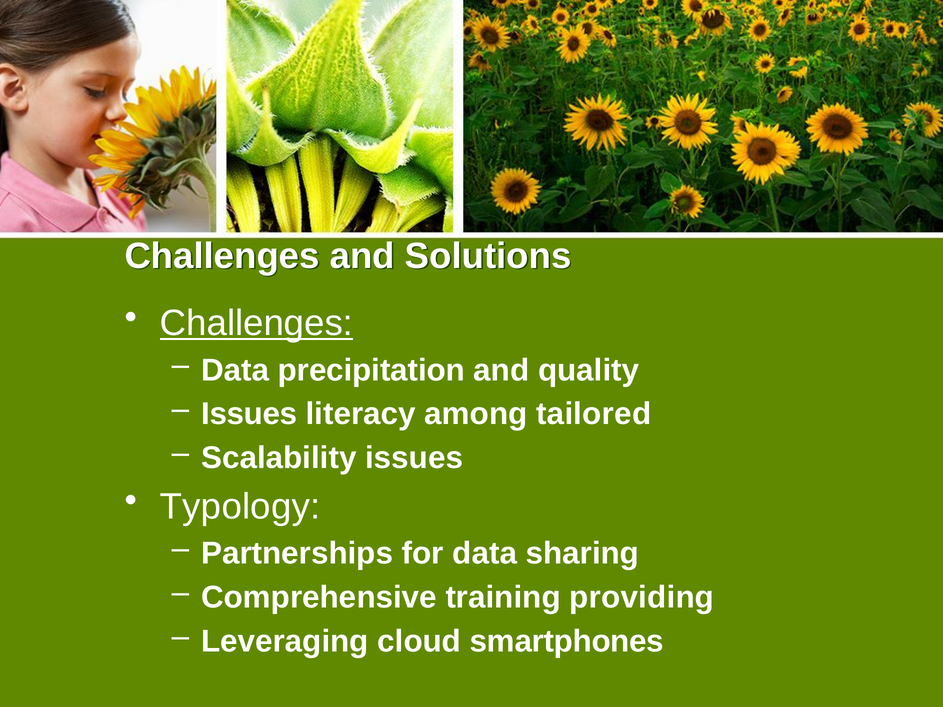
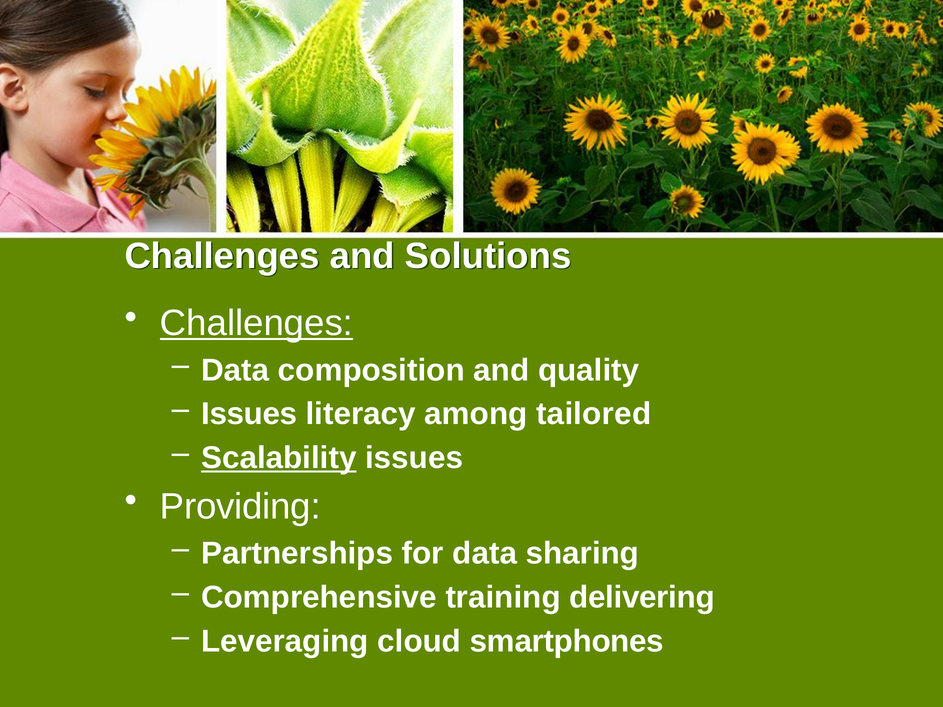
precipitation: precipitation -> composition
Scalability underline: none -> present
Typology: Typology -> Providing
providing: providing -> delivering
